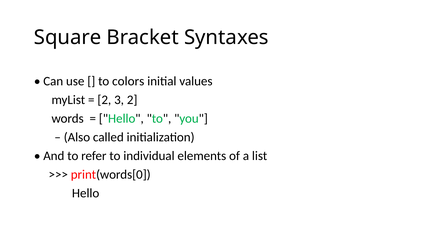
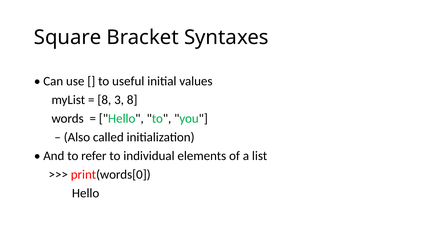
colors: colors -> useful
2 at (104, 100): 2 -> 8
3 2: 2 -> 8
